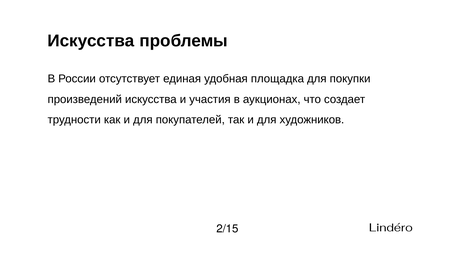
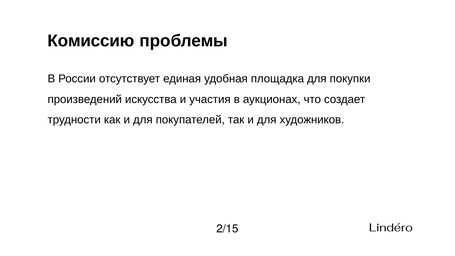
Искусства at (91, 41): Искусства -> Комиссию
